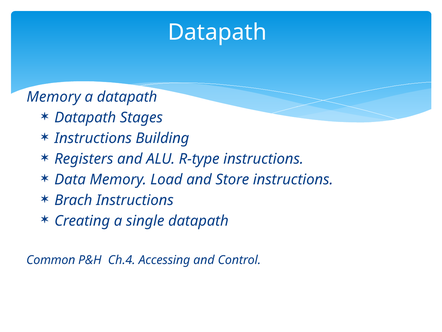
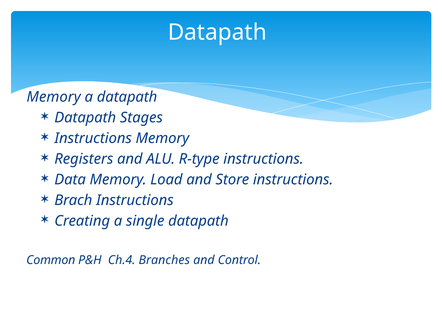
Instructions Building: Building -> Memory
Accessing: Accessing -> Branches
